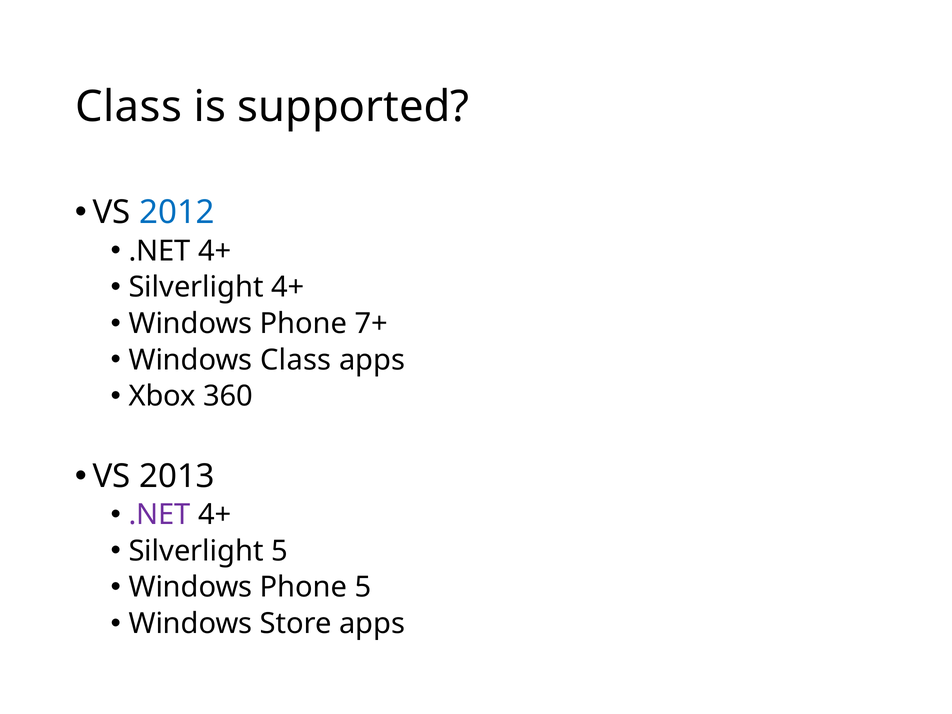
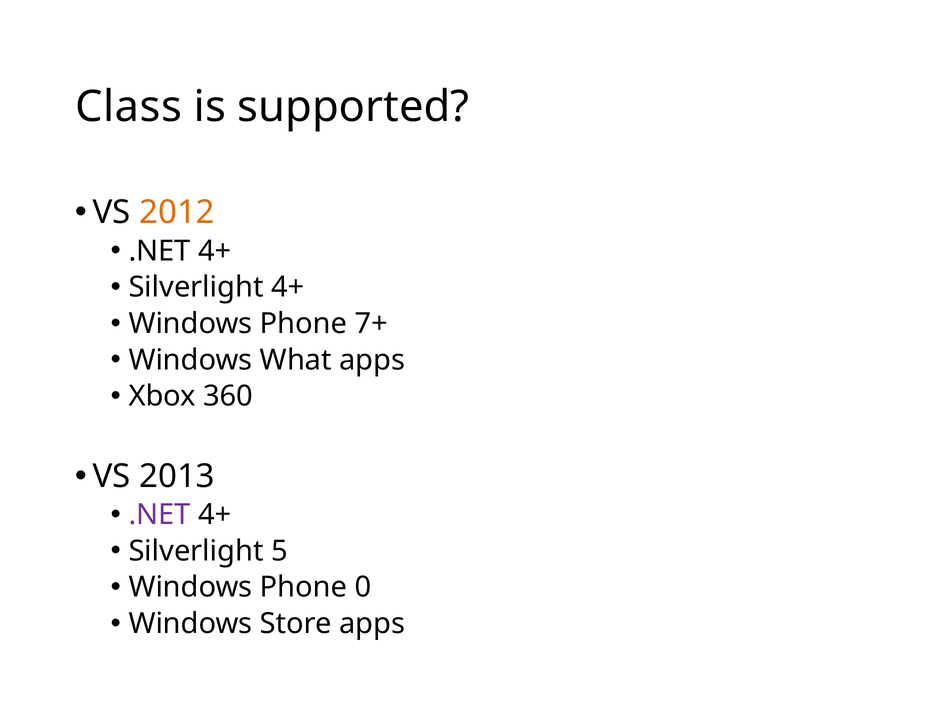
2012 colour: blue -> orange
Windows Class: Class -> What
Phone 5: 5 -> 0
